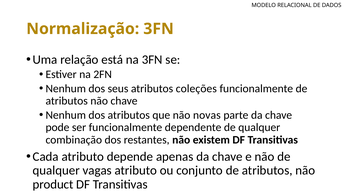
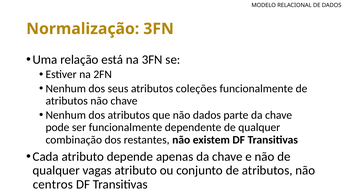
não novas: novas -> dados
product: product -> centros
